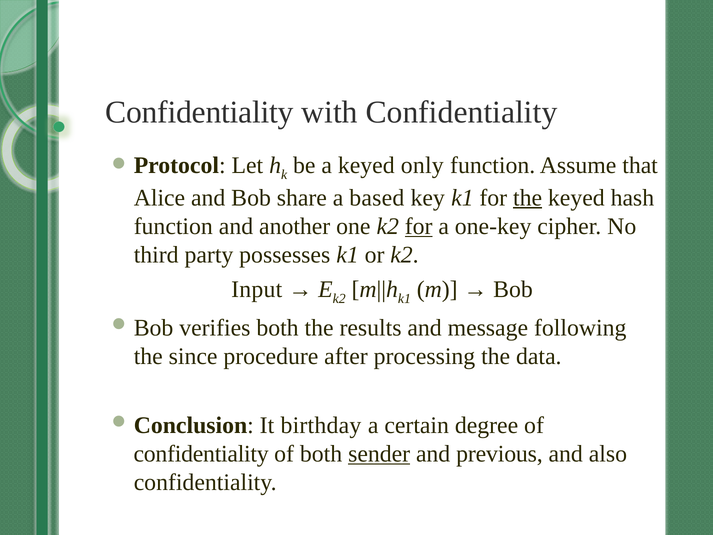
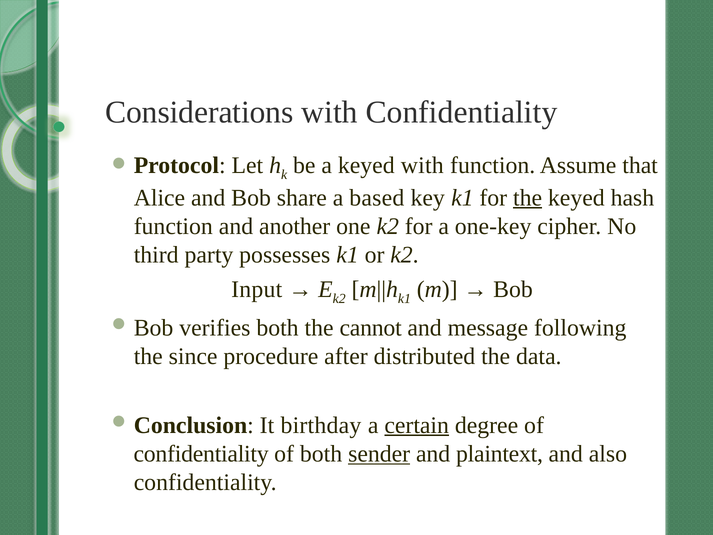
Confidentiality at (199, 112): Confidentiality -> Considerations
keyed only: only -> with
for at (419, 226) underline: present -> none
results: results -> cannot
processing: processing -> distributed
certain underline: none -> present
previous: previous -> plaintext
